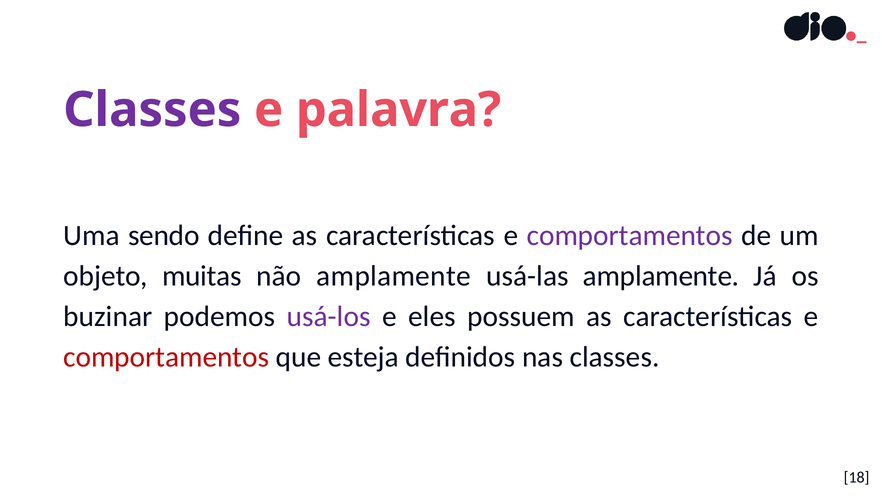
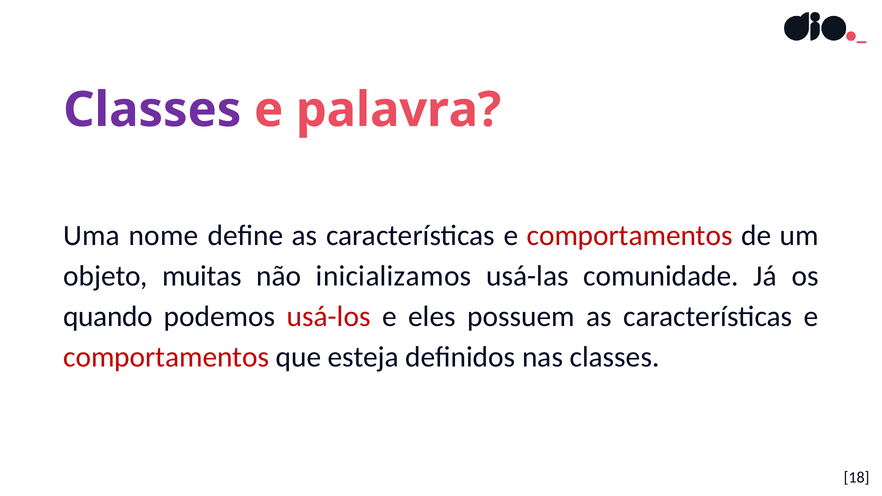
sendo: sendo -> nome
comportamentos at (630, 235) colour: purple -> red
não amplamente: amplamente -> inicializamos
usá-las amplamente: amplamente -> comunidade
buzinar: buzinar -> quando
usá-los colour: purple -> red
